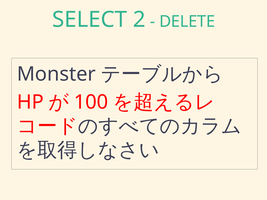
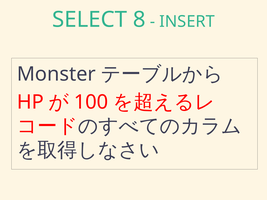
2: 2 -> 8
DELETE: DELETE -> INSERT
